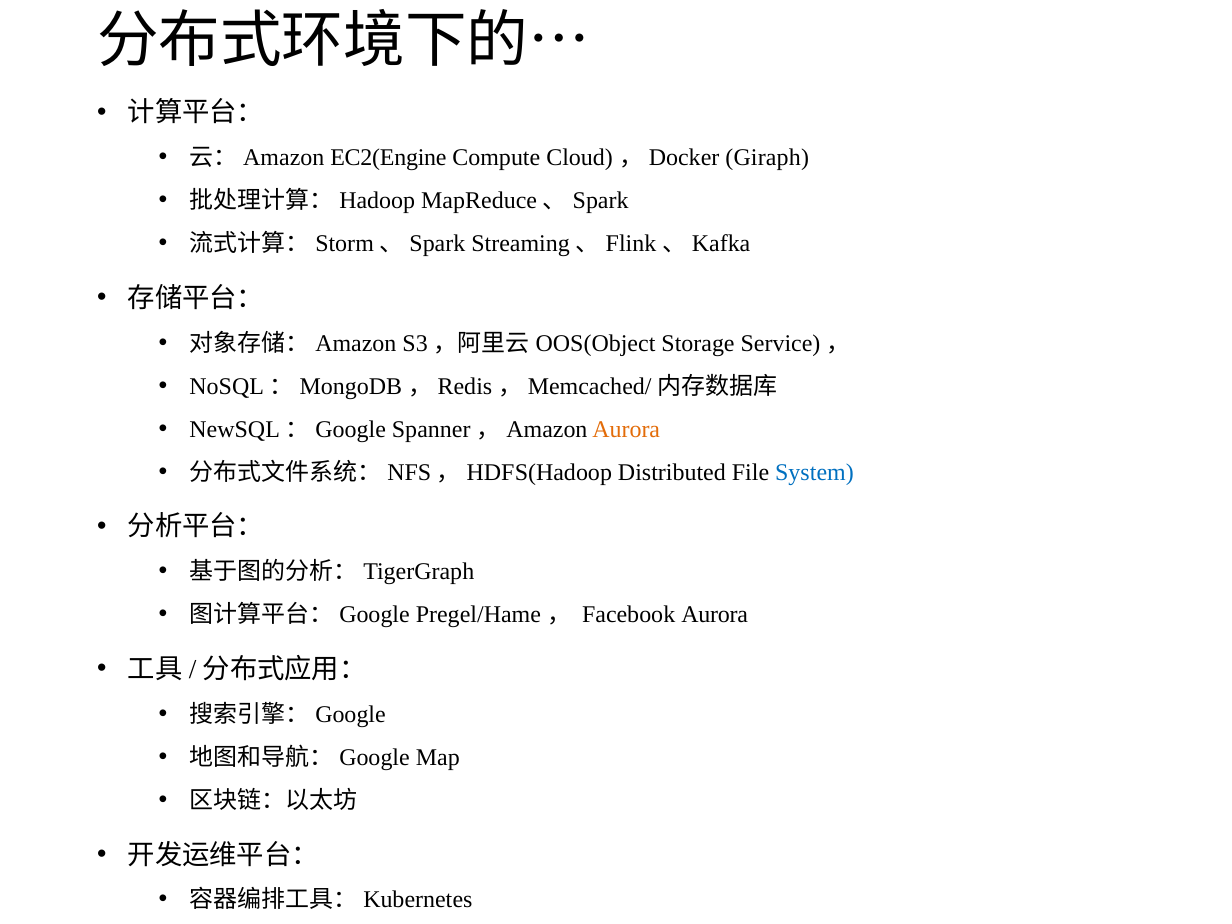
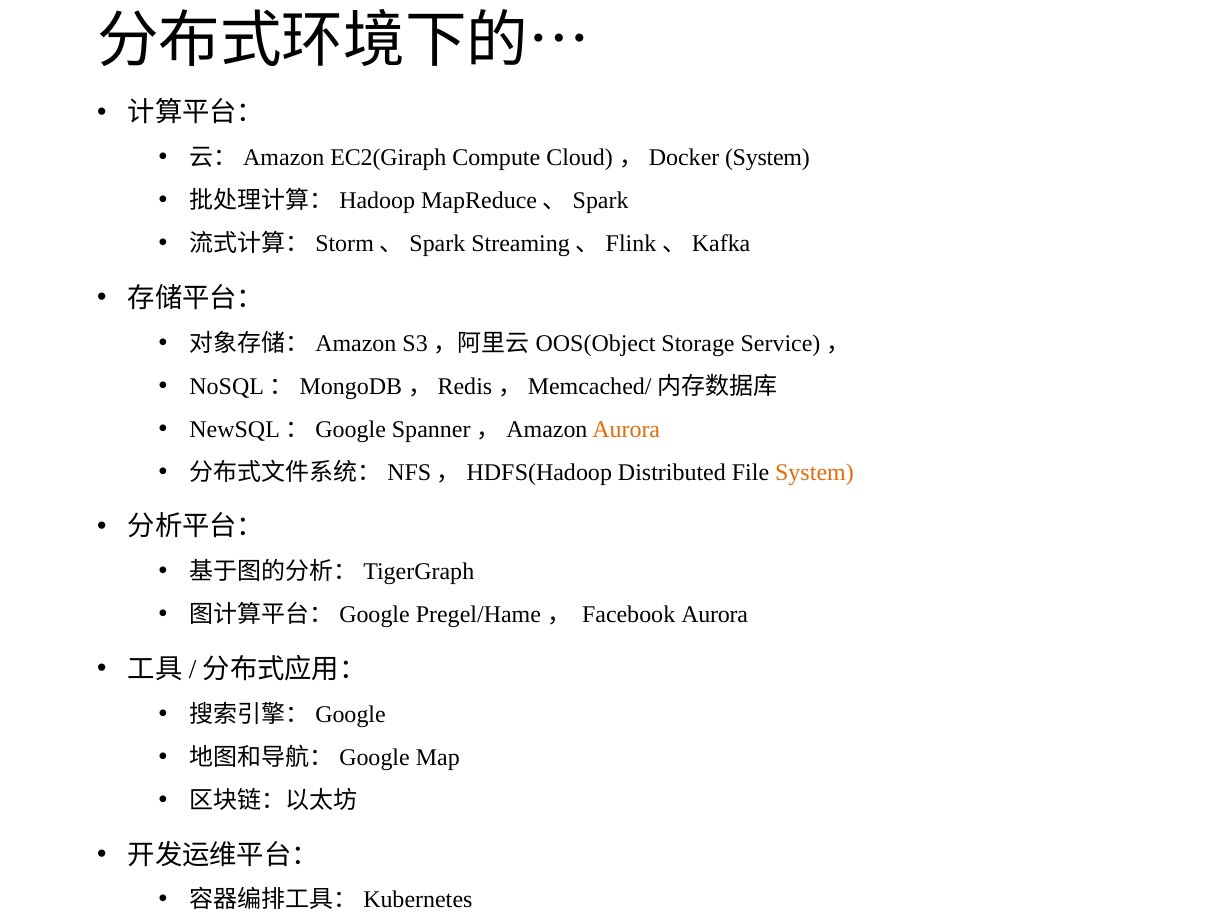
EC2(Engine: EC2(Engine -> EC2(Giraph
Giraph at (767, 158): Giraph -> System
System at (814, 472) colour: blue -> orange
